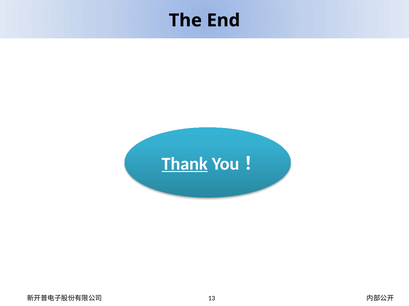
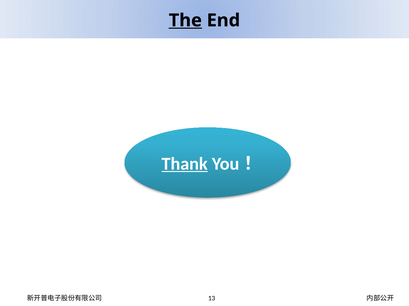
The underline: none -> present
